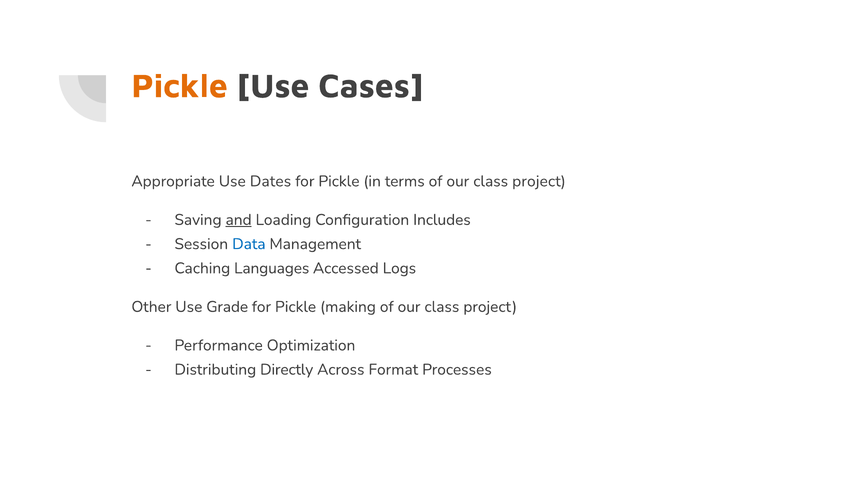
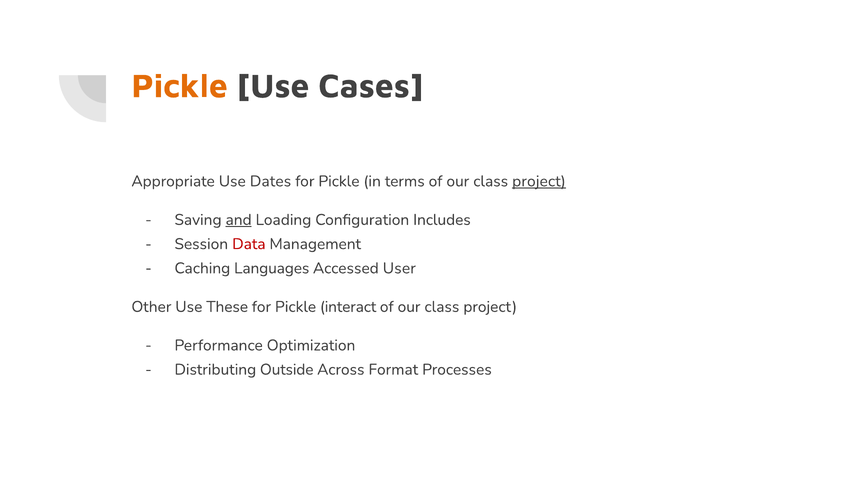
project at (539, 181) underline: none -> present
Data colour: blue -> red
Logs: Logs -> User
Grade: Grade -> These
making: making -> interact
Directly: Directly -> Outside
